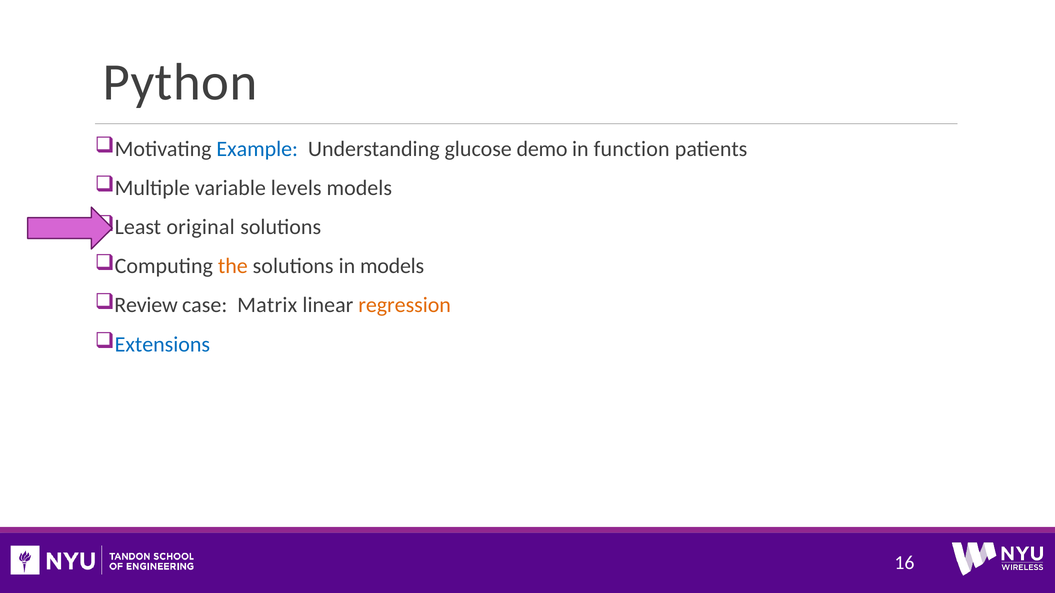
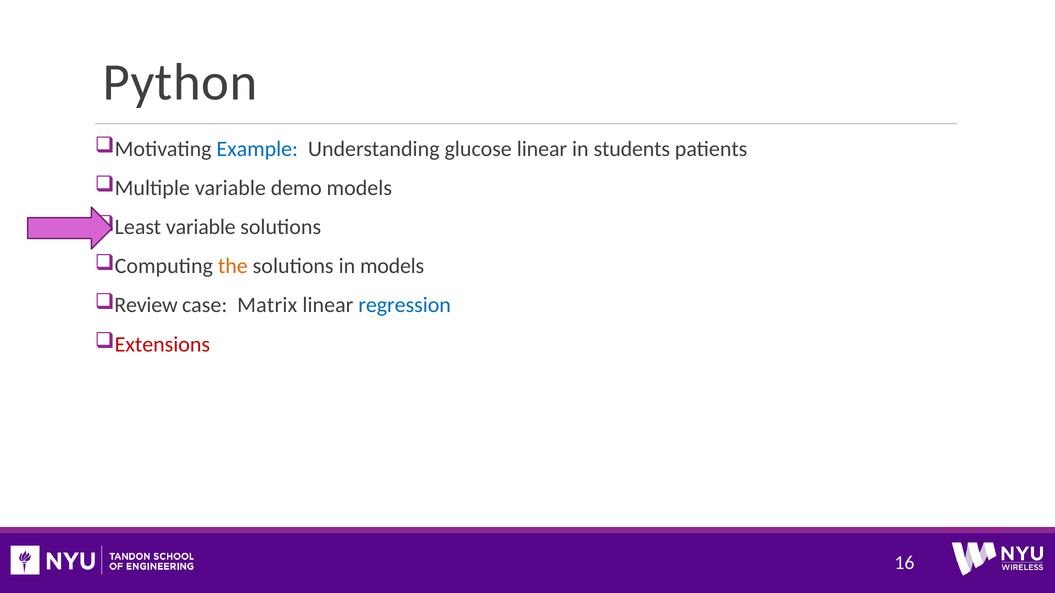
glucose demo: demo -> linear
function: function -> students
levels: levels -> demo
Least original: original -> variable
regression colour: orange -> blue
Extensions colour: blue -> red
